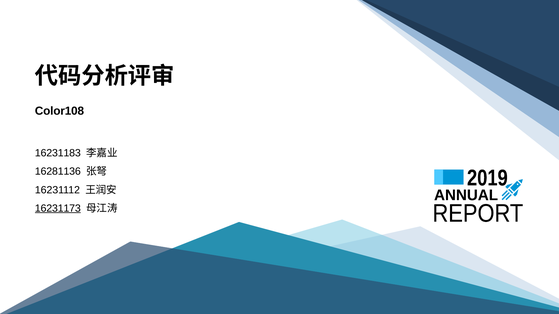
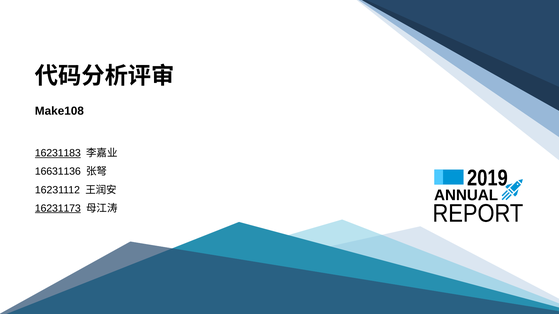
Color108: Color108 -> Make108
16231183 underline: none -> present
16281136: 16281136 -> 16631136
